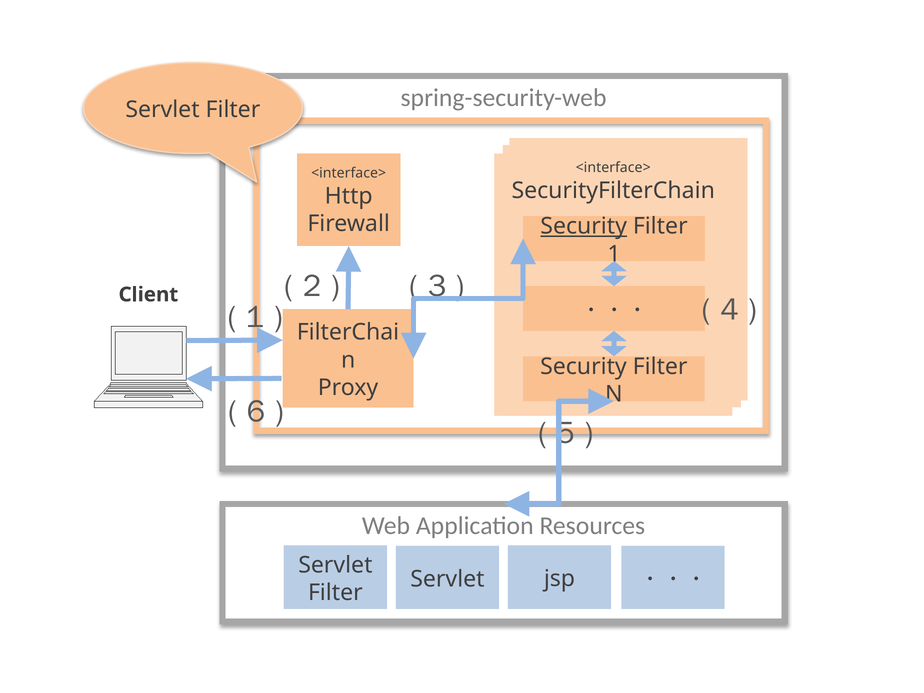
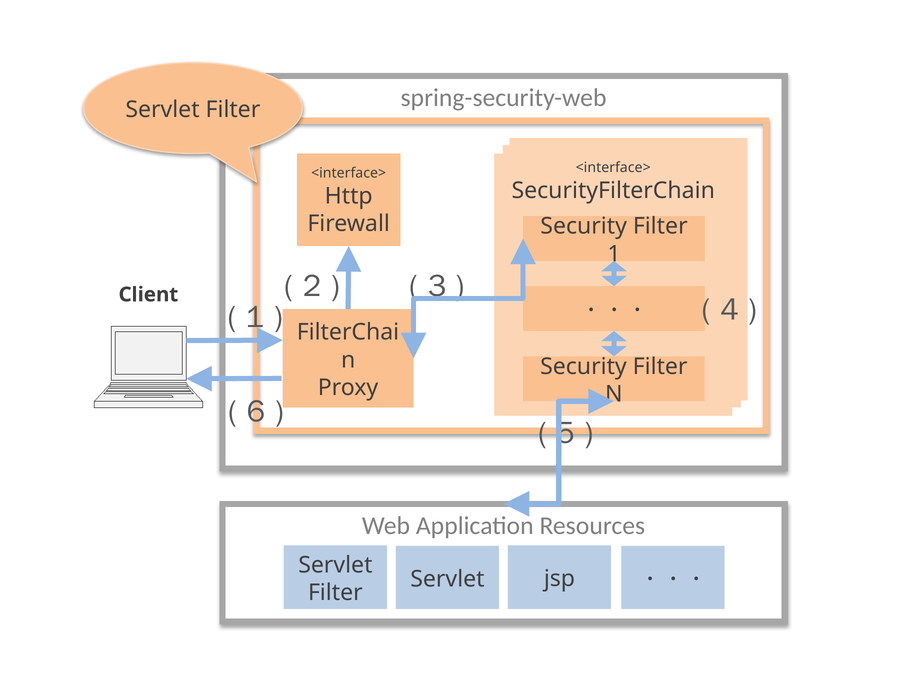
Security at (584, 226) underline: present -> none
